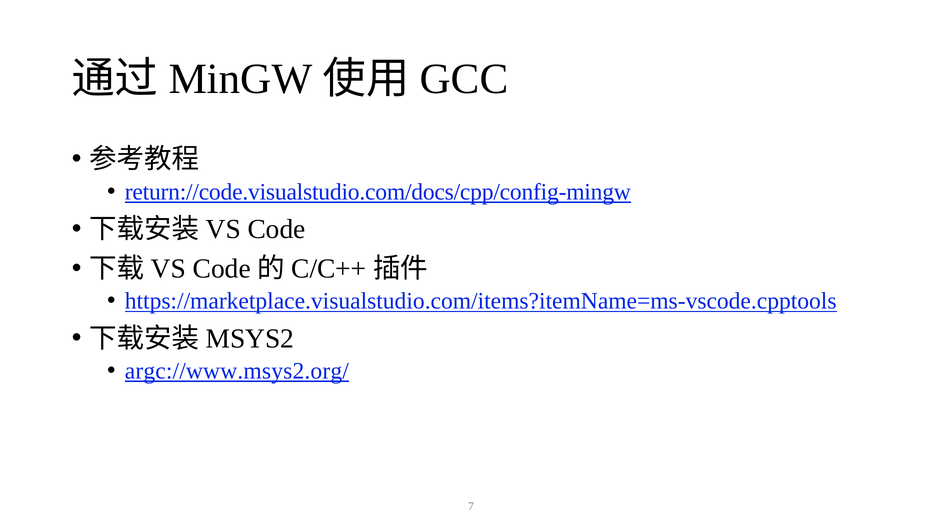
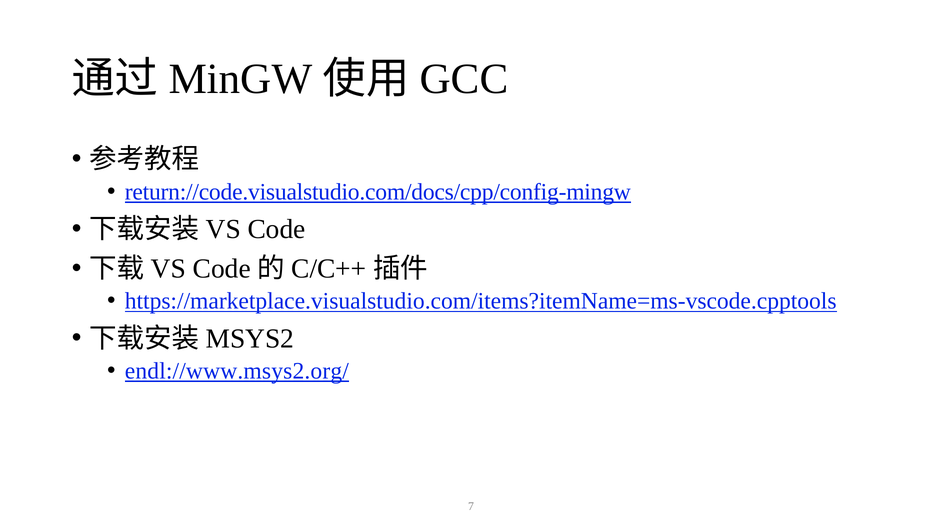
argc://www.msys2.org/: argc://www.msys2.org/ -> endl://www.msys2.org/
